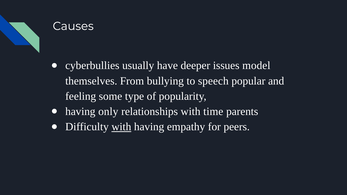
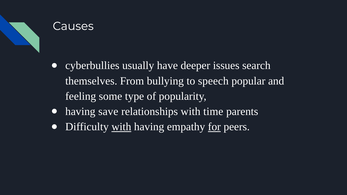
model: model -> search
only: only -> save
for underline: none -> present
